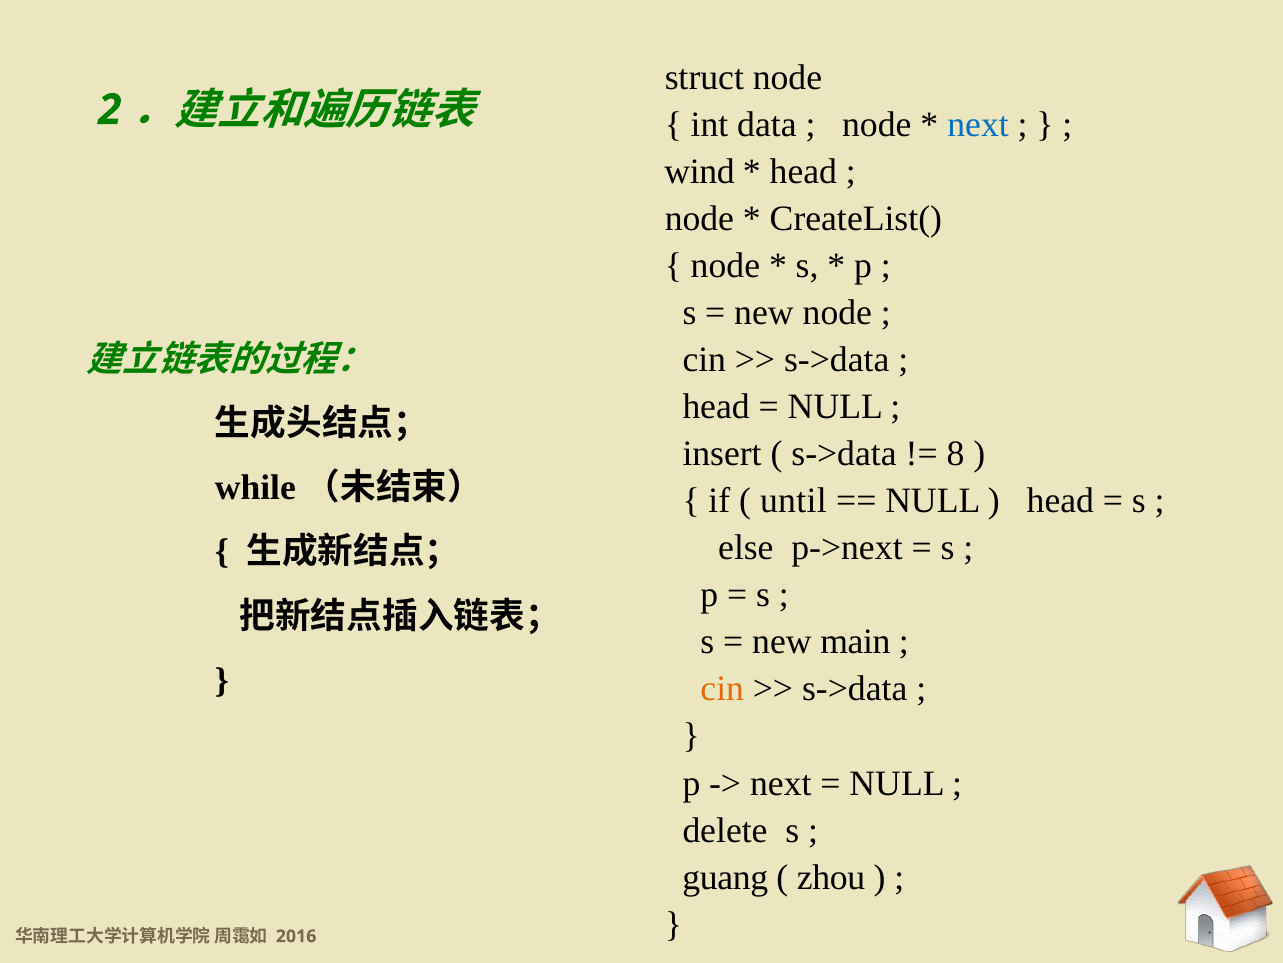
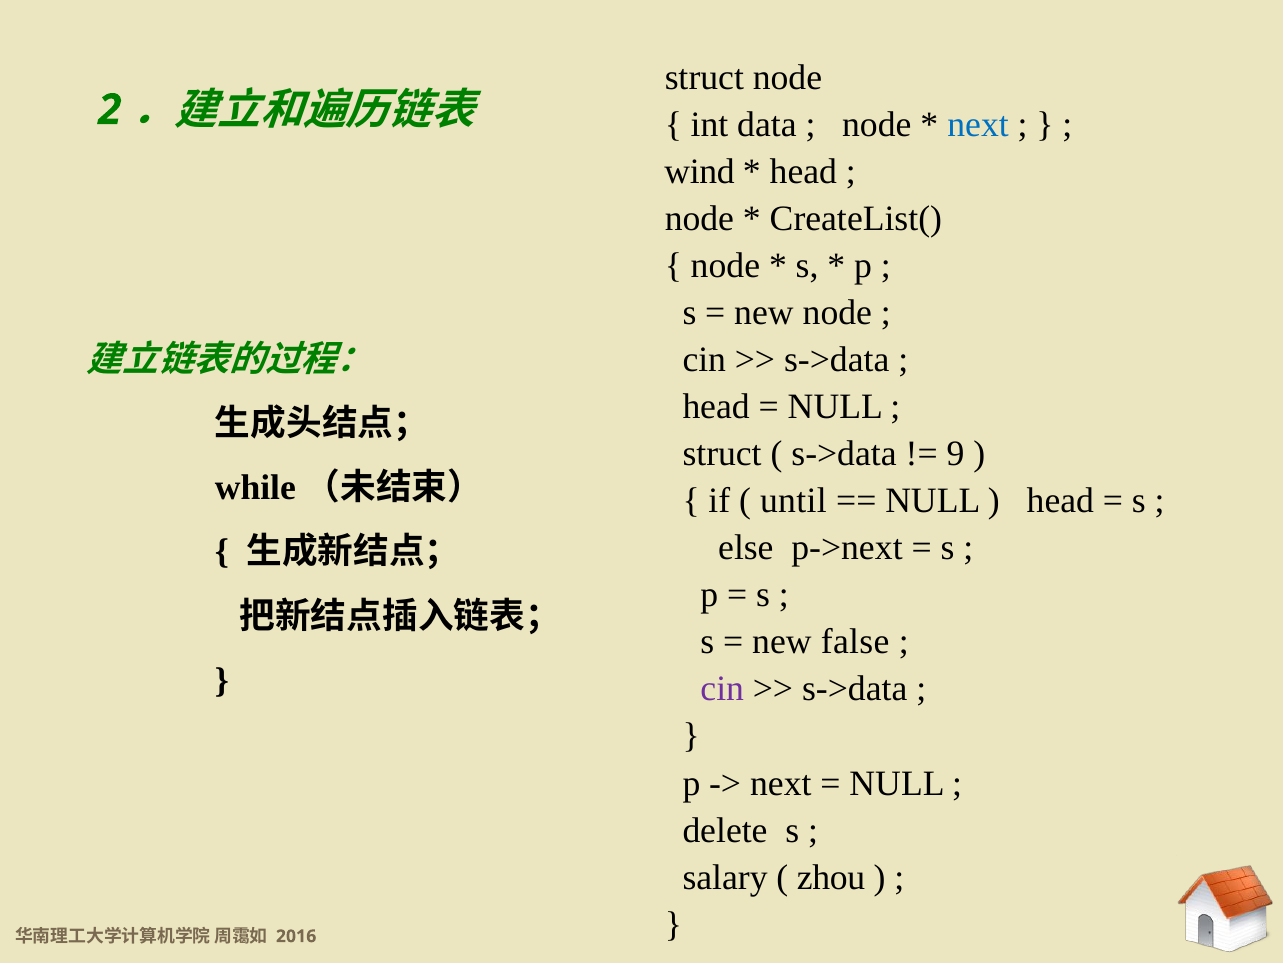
insert at (722, 453): insert -> struct
8: 8 -> 9
main: main -> false
cin at (722, 689) colour: orange -> purple
guang: guang -> salary
